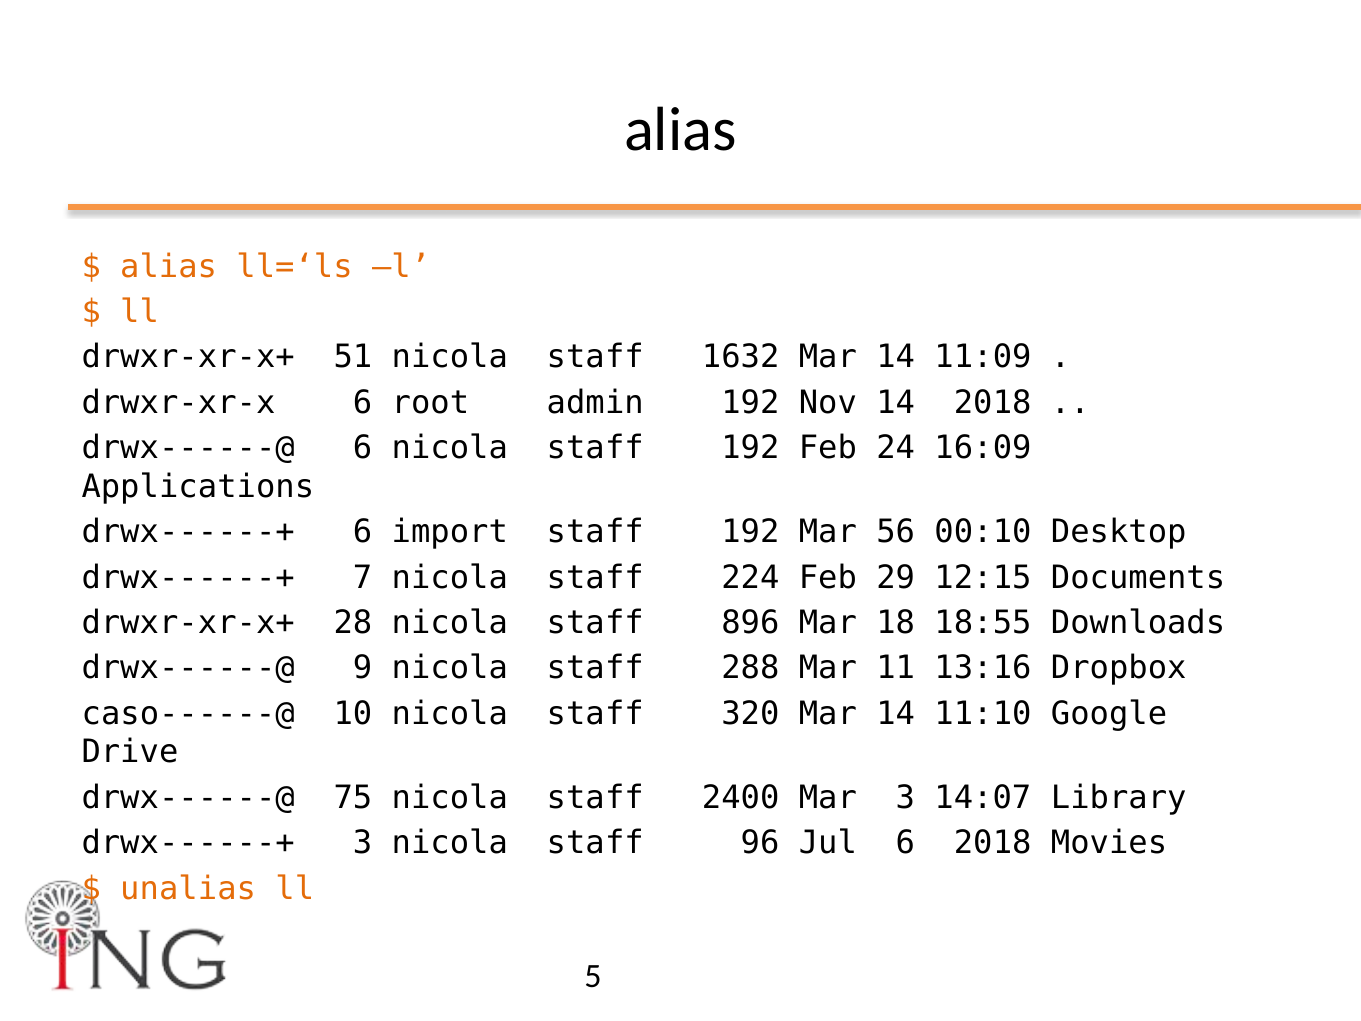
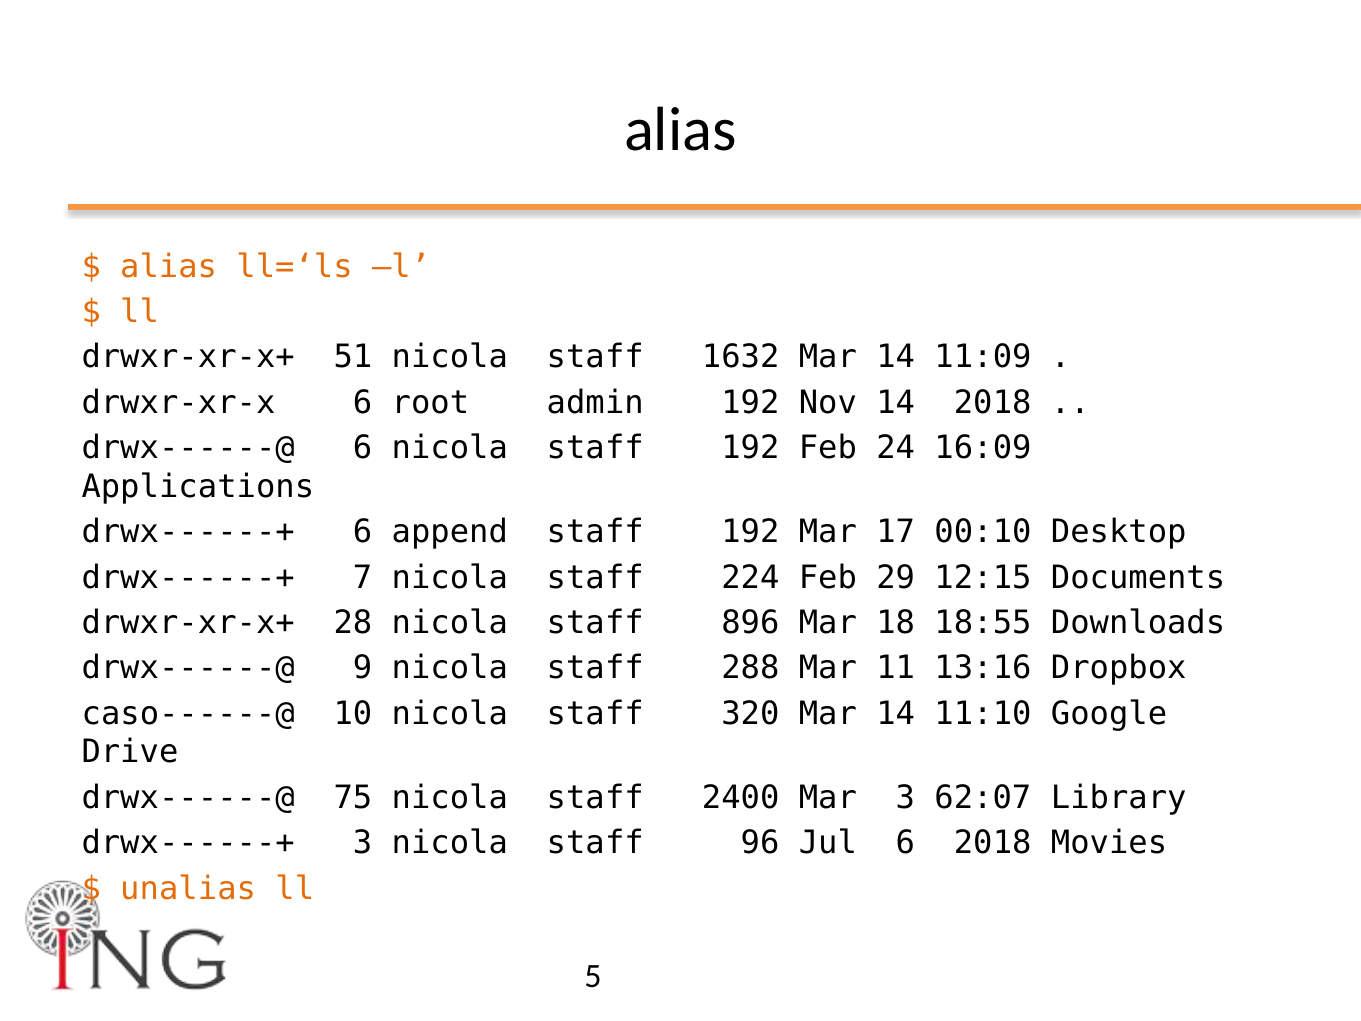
import: import -> append
56: 56 -> 17
14:07: 14:07 -> 62:07
